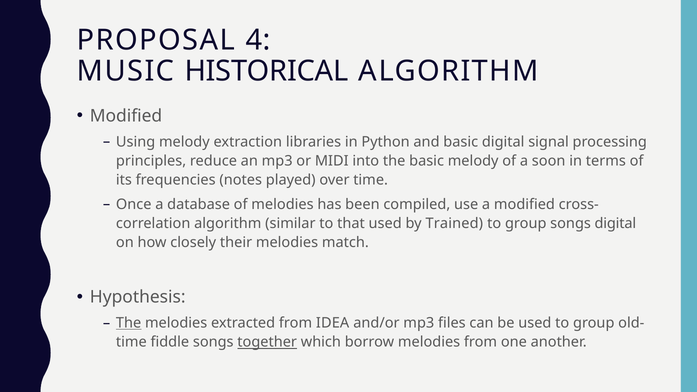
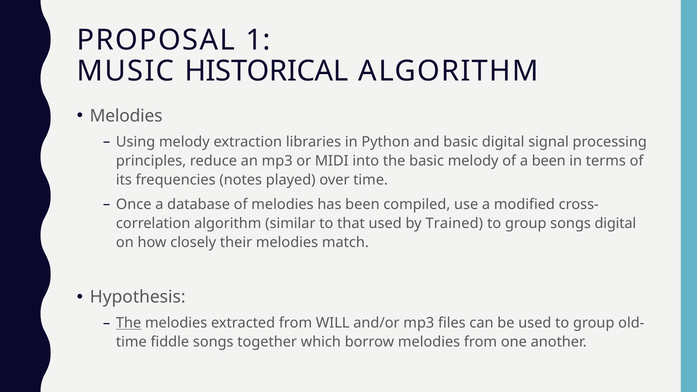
4: 4 -> 1
Modified at (126, 116): Modified -> Melodies
a soon: soon -> been
IDEA: IDEA -> WILL
together underline: present -> none
